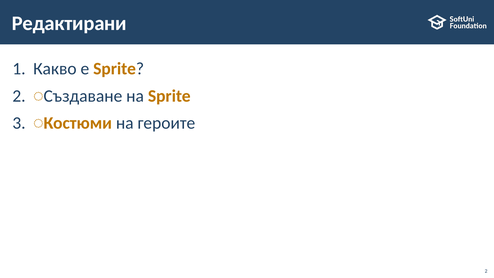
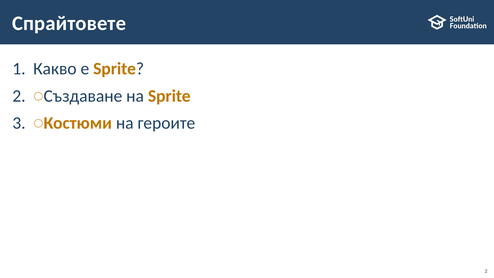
Редактирани: Редактирани -> Спрайтовете
